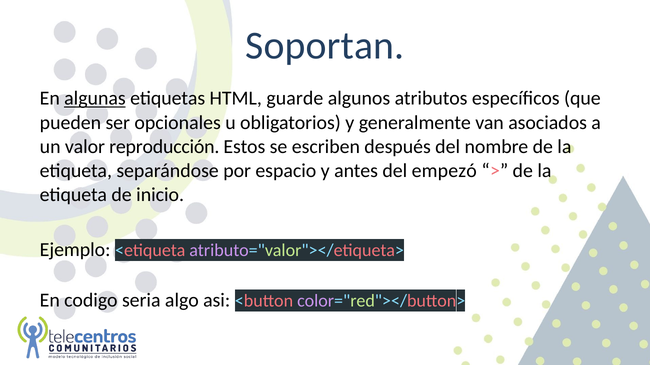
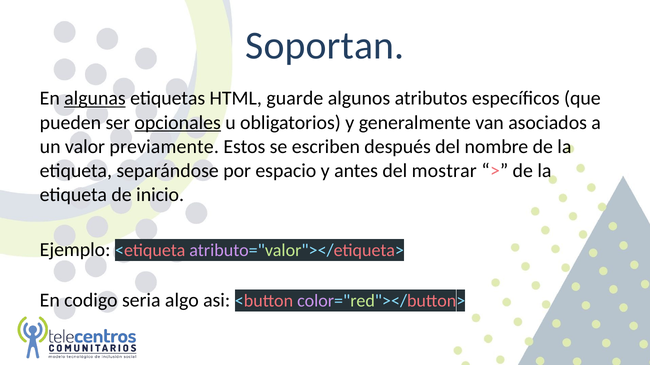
opcionales underline: none -> present
reproducción: reproducción -> previamente
empezó: empezó -> mostrar
